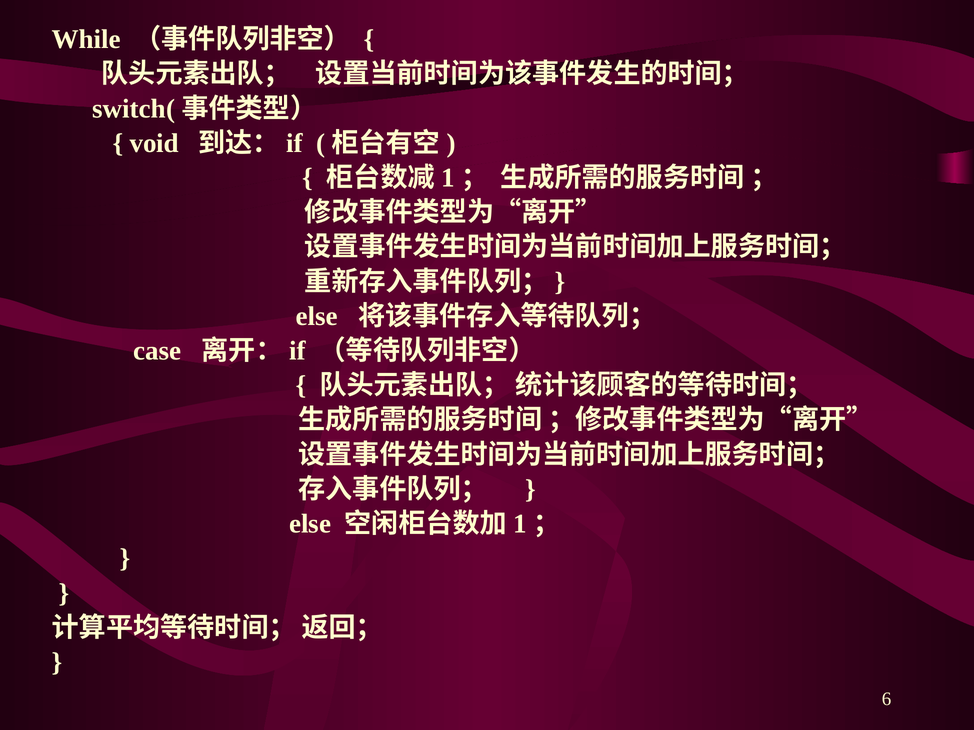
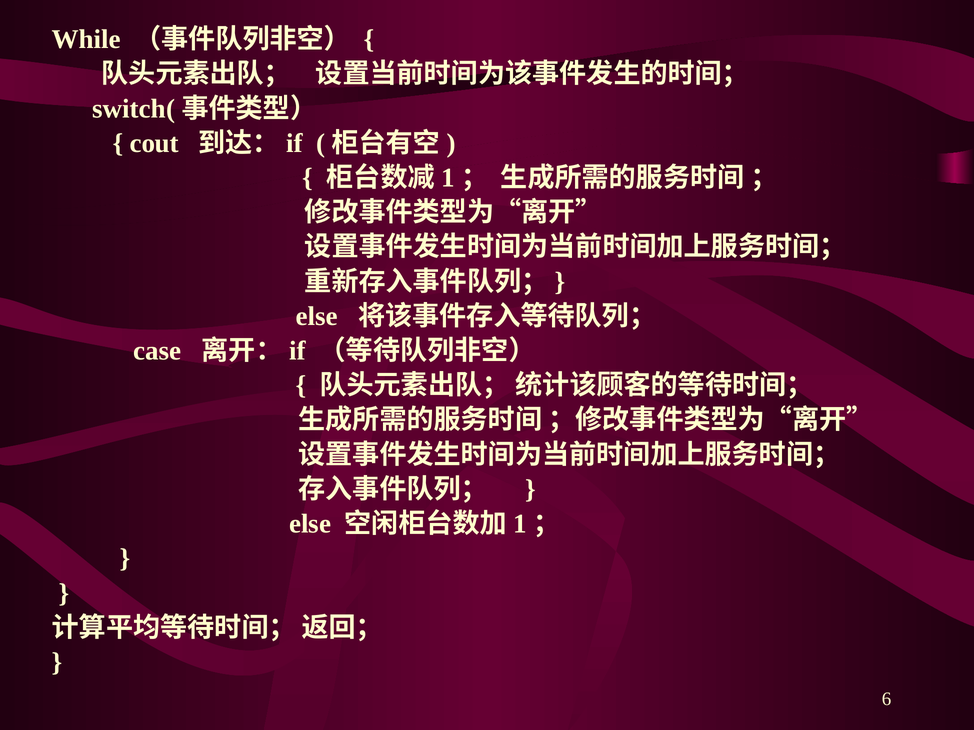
void: void -> cout
